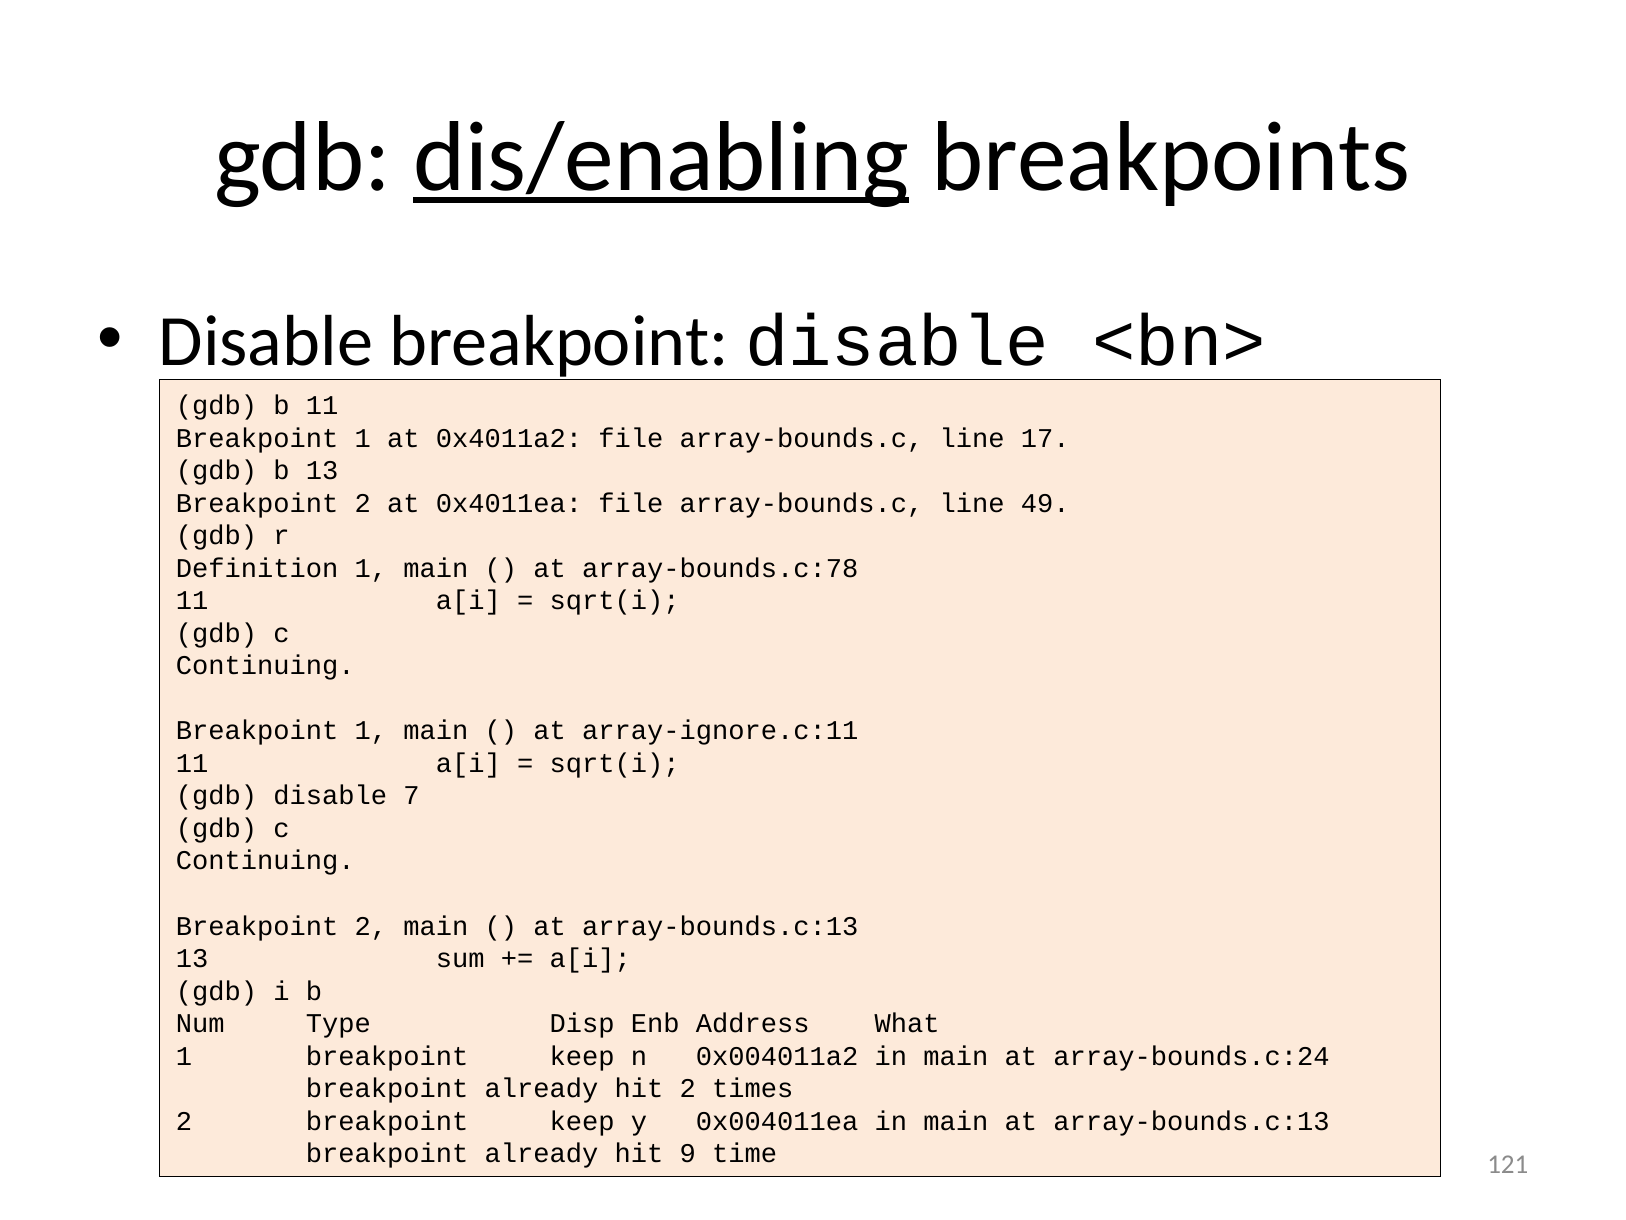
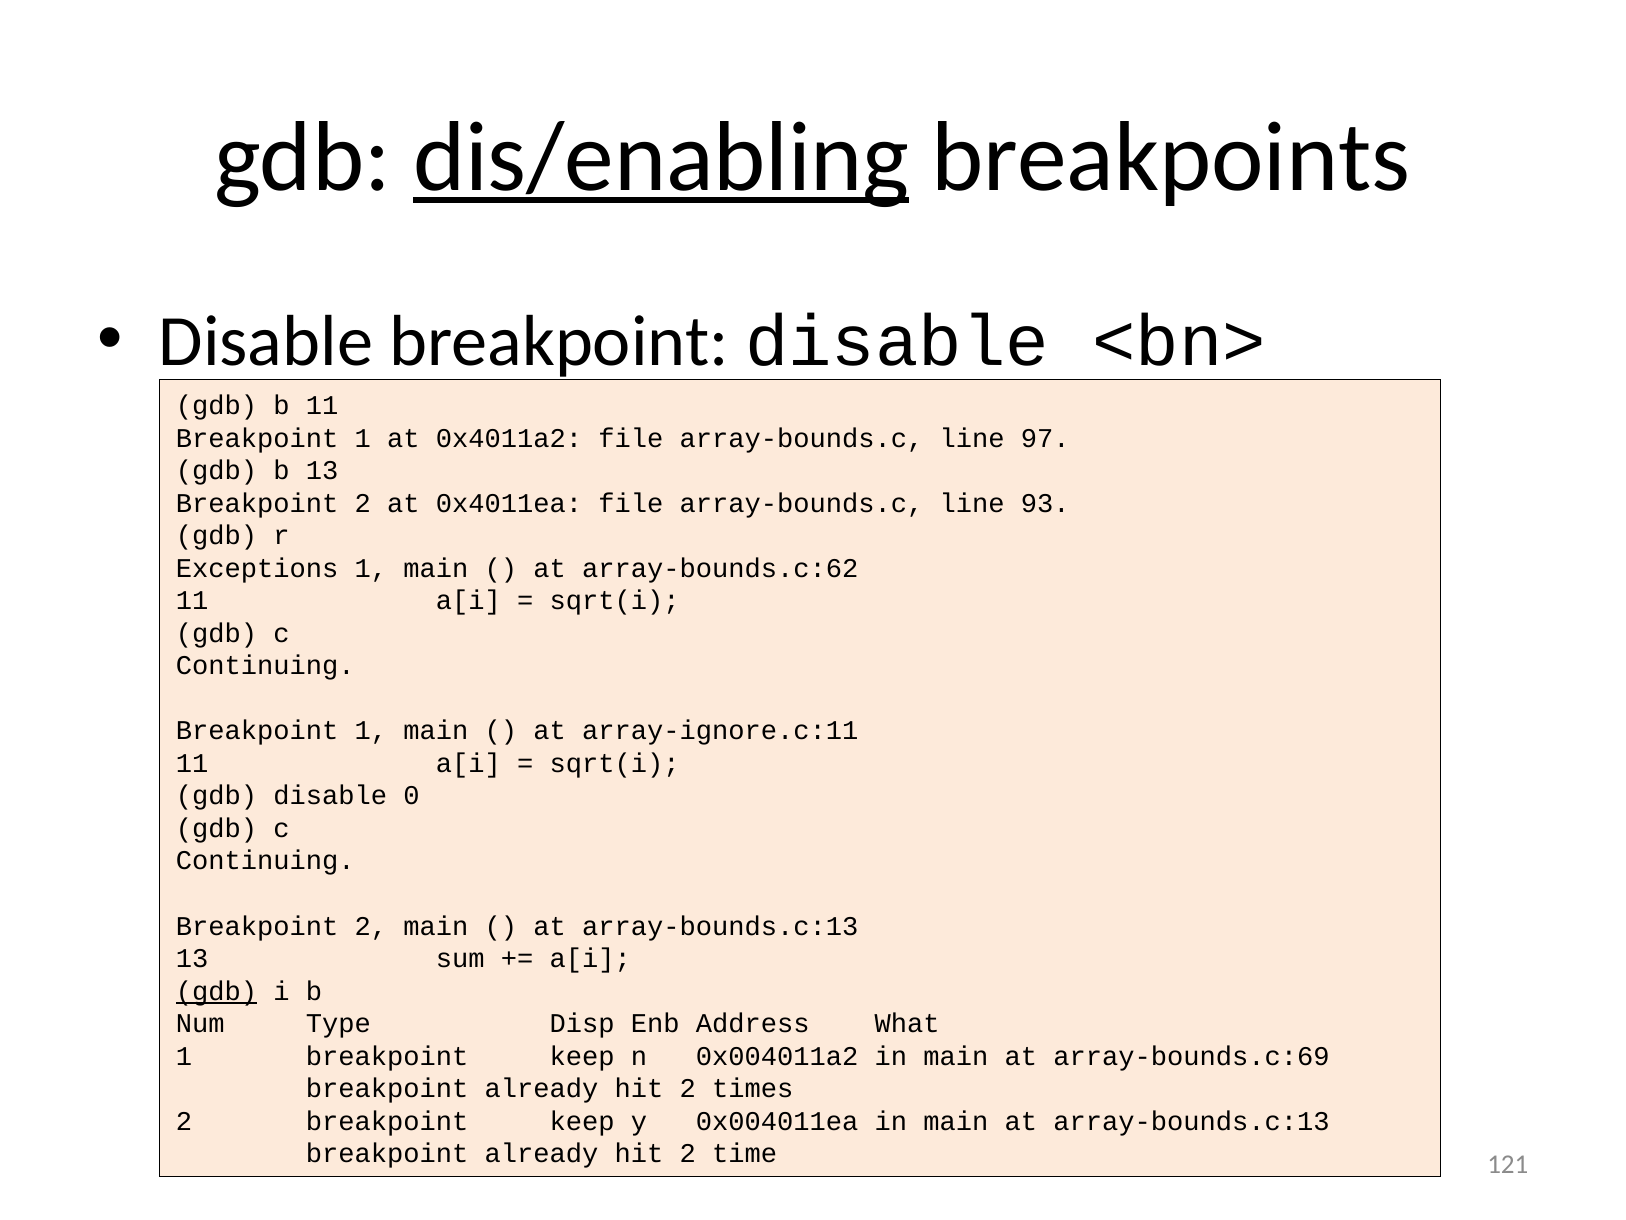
17: 17 -> 97
49: 49 -> 93
Definition: Definition -> Exceptions
array-bounds.c:78: array-bounds.c:78 -> array-bounds.c:62
7: 7 -> 0
gdb at (217, 991) underline: none -> present
array-bounds.c:24: array-bounds.c:24 -> array-bounds.c:69
9 at (688, 1153): 9 -> 2
